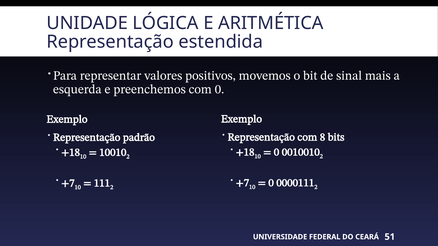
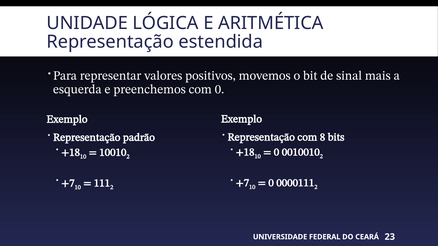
51: 51 -> 23
